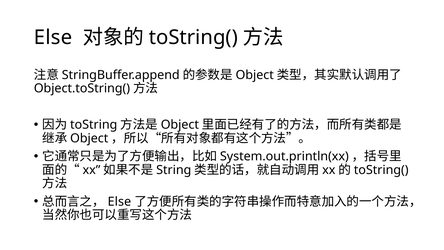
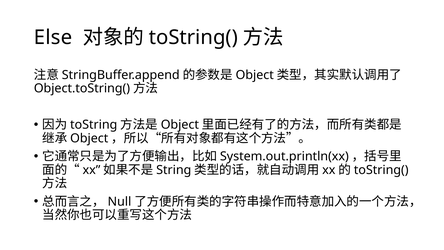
Else at (119, 201): Else -> Null
